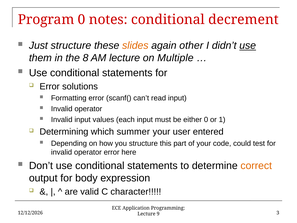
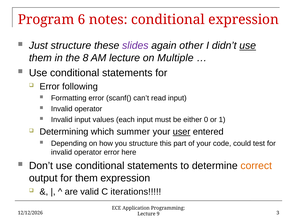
Program 0: 0 -> 6
conditional decrement: decrement -> expression
slides colour: orange -> purple
solutions: solutions -> following
user underline: none -> present
for body: body -> them
character: character -> iterations
